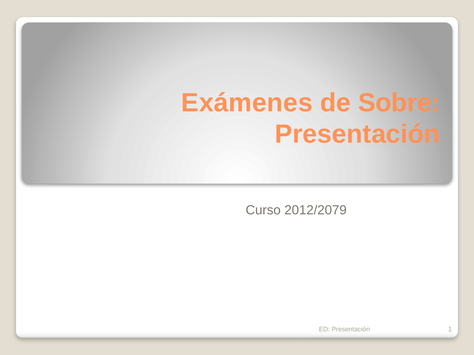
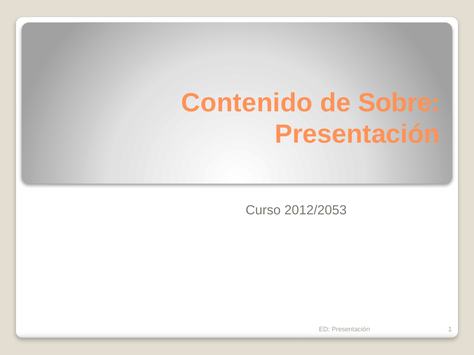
Exámenes: Exámenes -> Contenido
2012/2079: 2012/2079 -> 2012/2053
